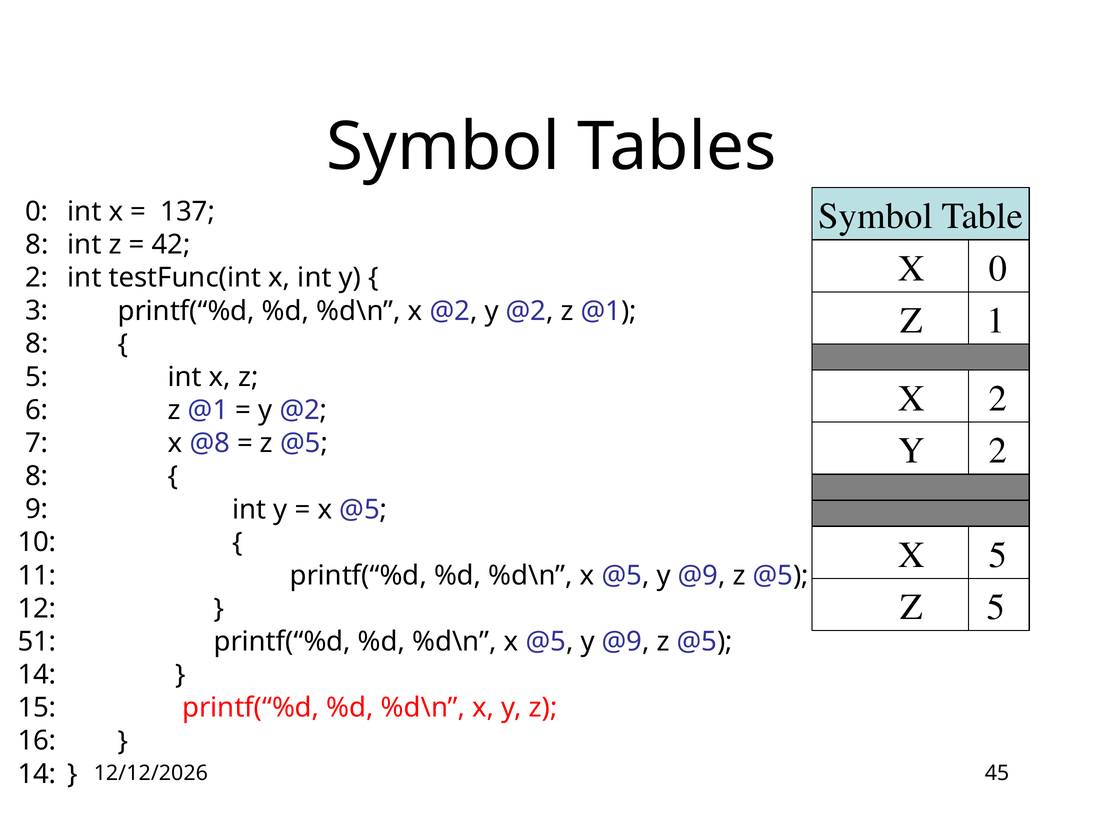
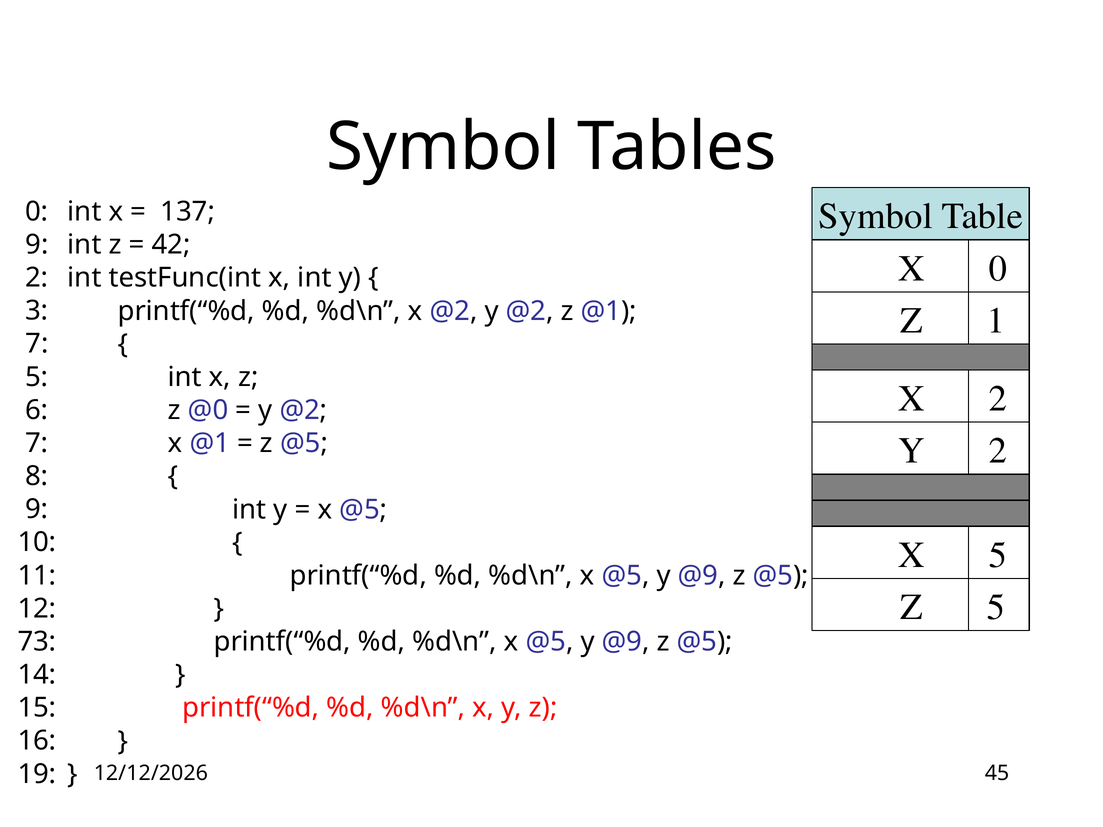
8 at (37, 245): 8 -> 9
8 at (37, 344): 8 -> 7
@1 at (208, 410): @1 -> @0
x @8: @8 -> @1
51: 51 -> 73
14 at (37, 774): 14 -> 19
